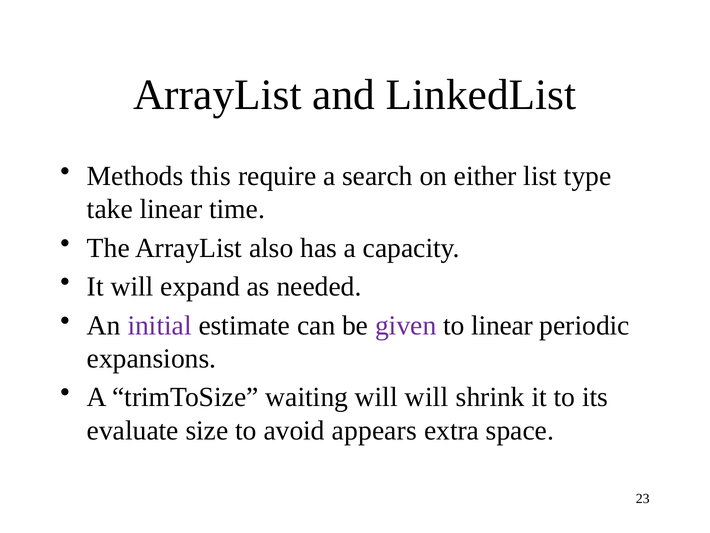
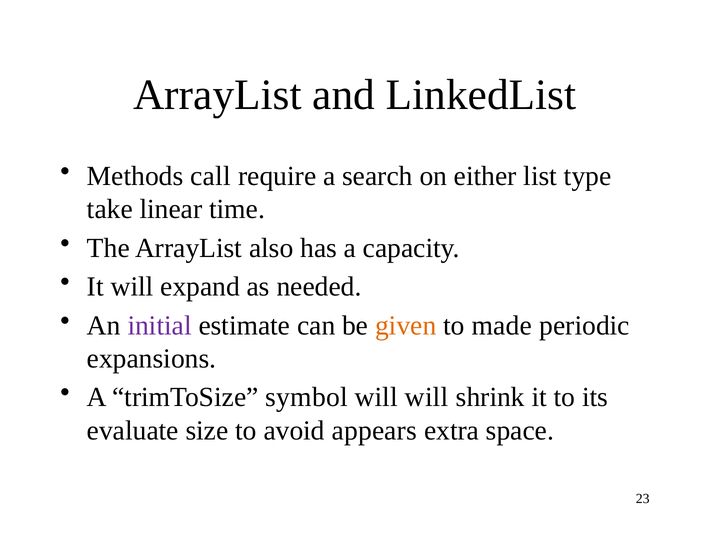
this: this -> call
given colour: purple -> orange
to linear: linear -> made
waiting: waiting -> symbol
